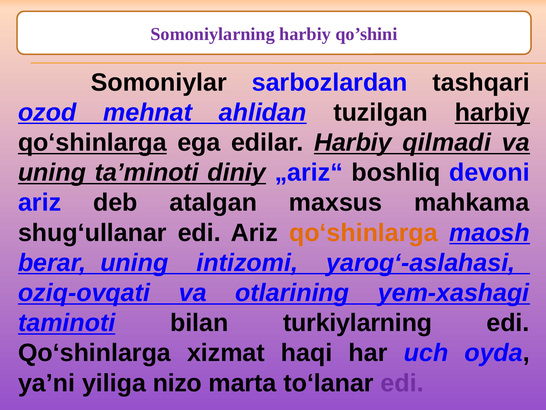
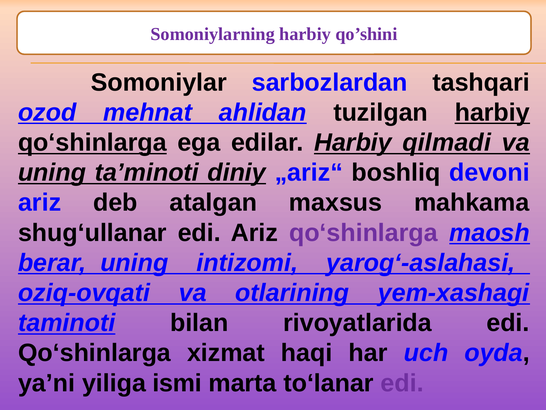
qoʻshinlarga at (363, 232) colour: orange -> purple
turkiylarning: turkiylarning -> rivoyatlarida
nizo: nizo -> ismi
